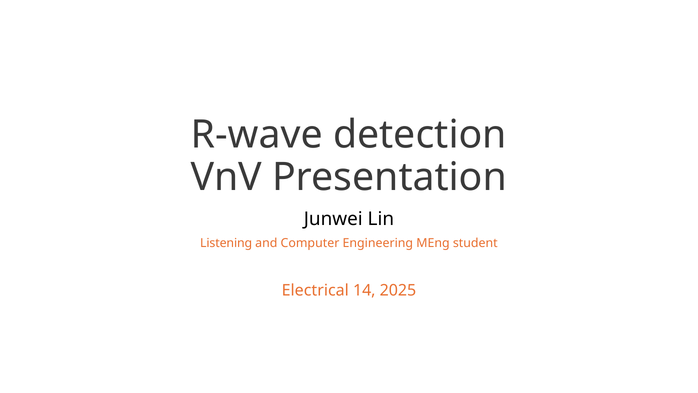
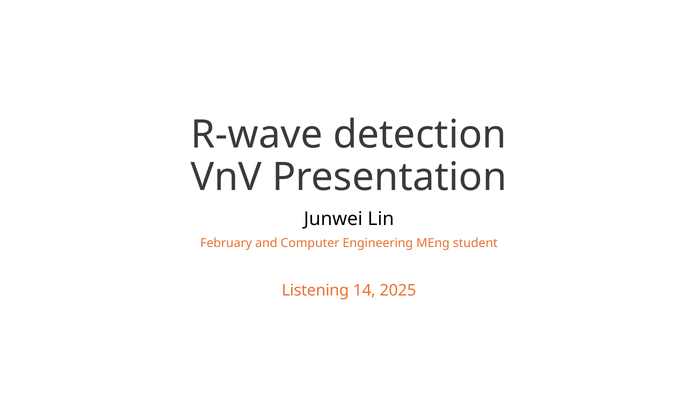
Listening: Listening -> February
Electrical: Electrical -> Listening
